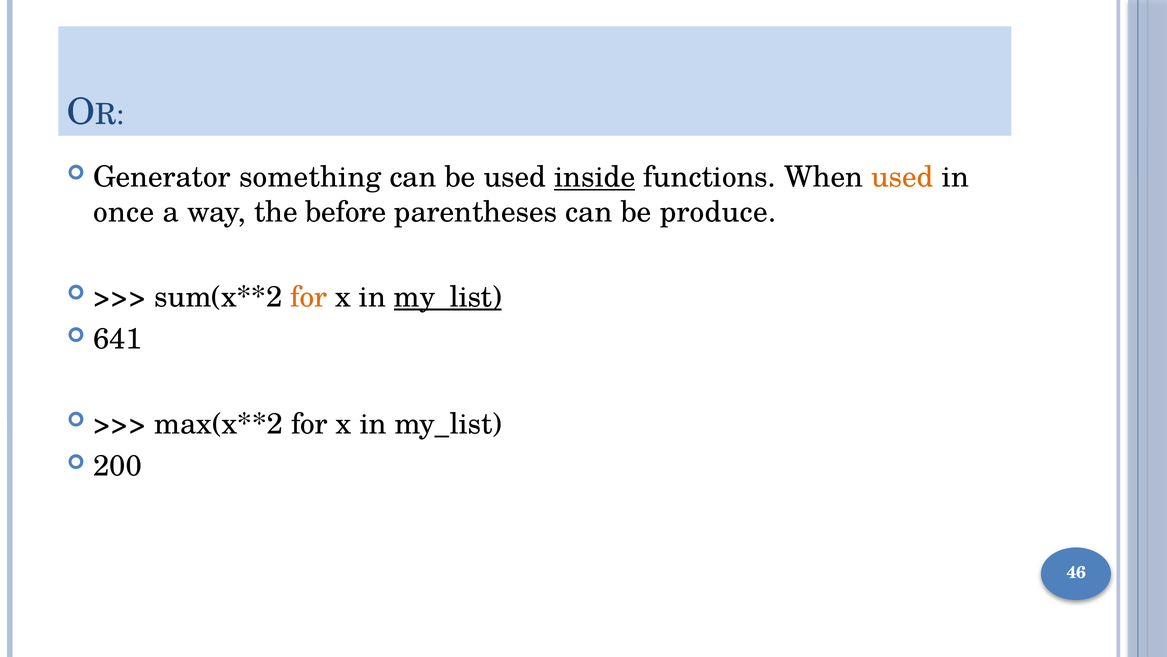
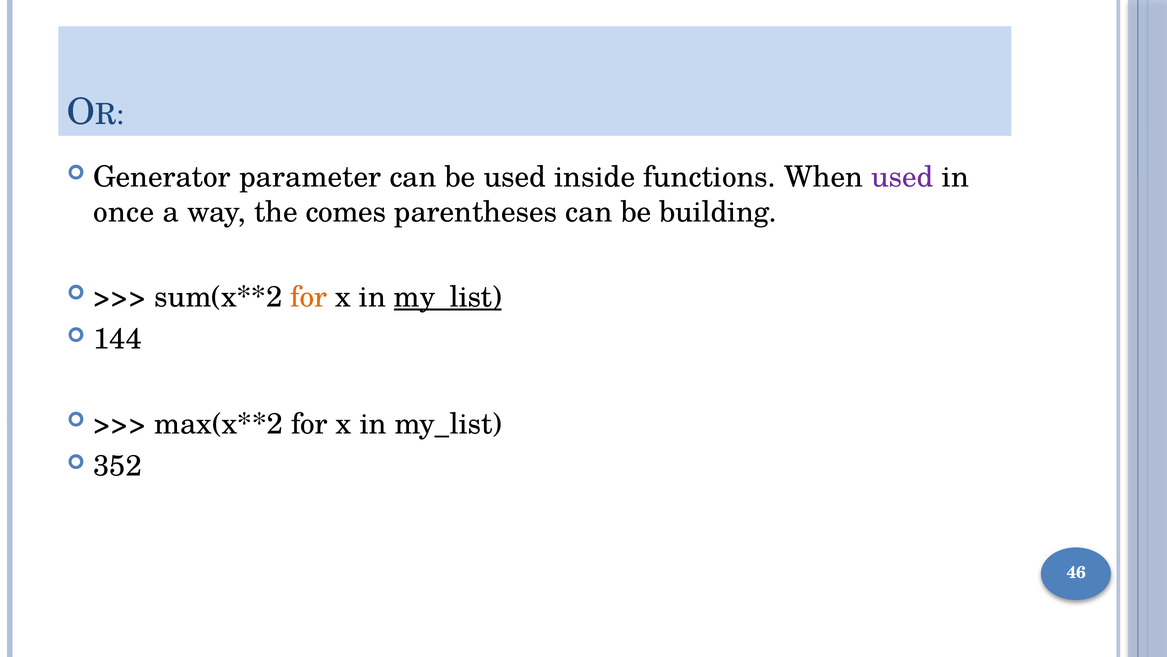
something: something -> parameter
inside underline: present -> none
used at (902, 177) colour: orange -> purple
before: before -> comes
produce: produce -> building
641: 641 -> 144
200: 200 -> 352
